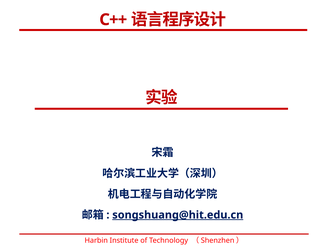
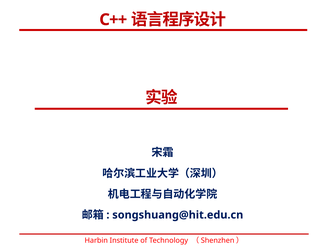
songshuang@hit.edu.cn underline: present -> none
